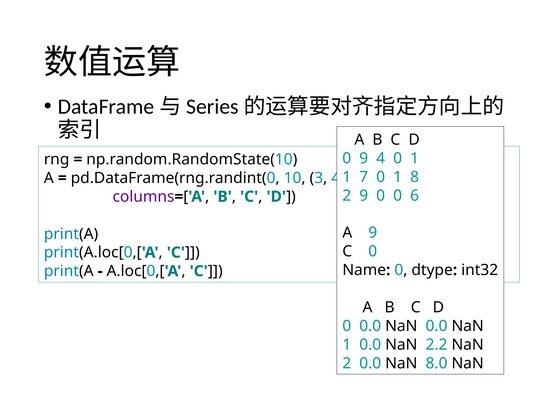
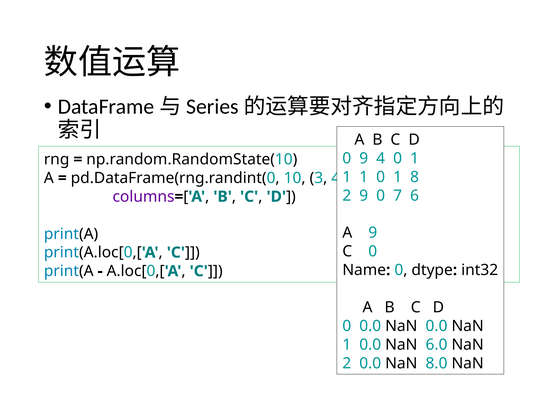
7 at (364, 177): 7 -> 1
0 0: 0 -> 7
2.2: 2.2 -> 6.0
